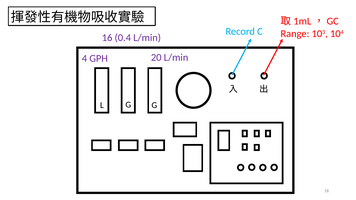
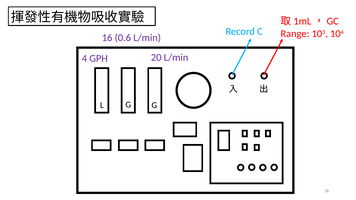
0.4: 0.4 -> 0.6
